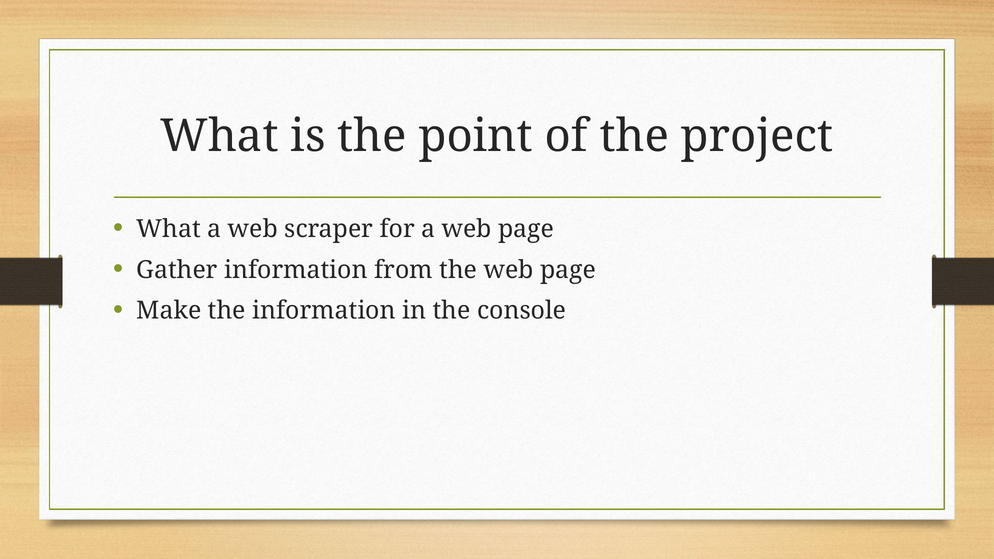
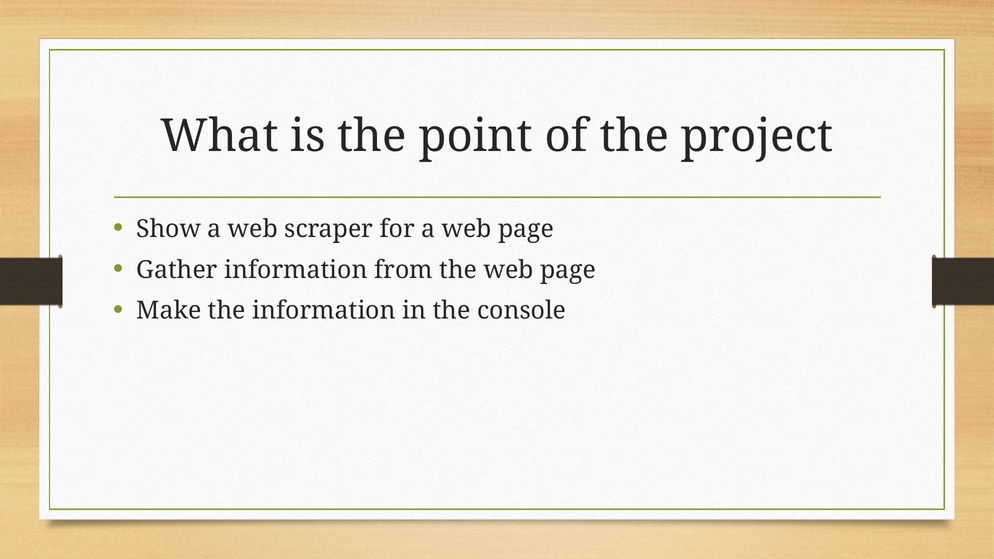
What at (169, 229): What -> Show
